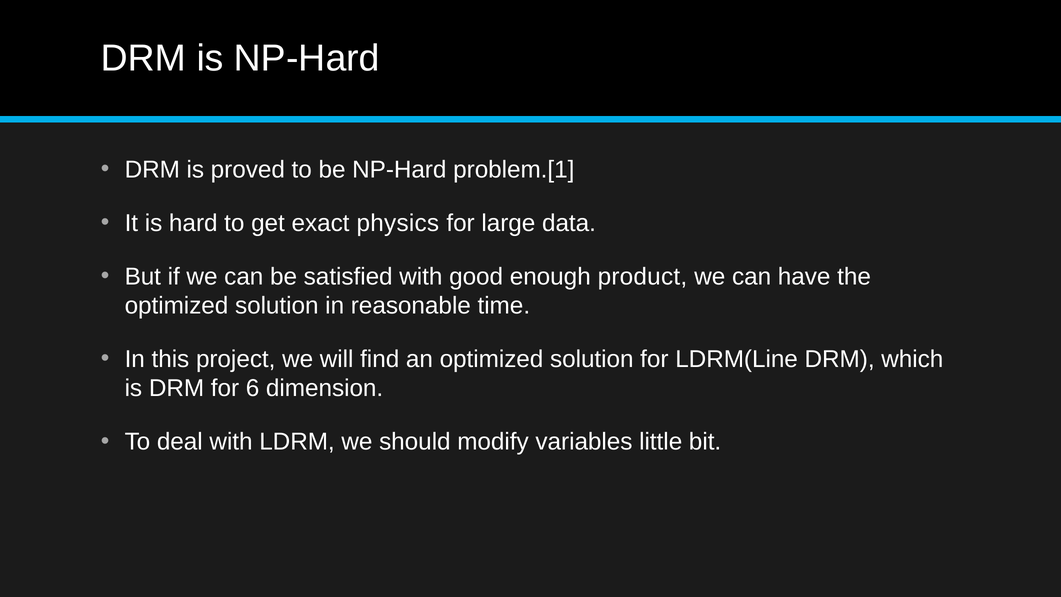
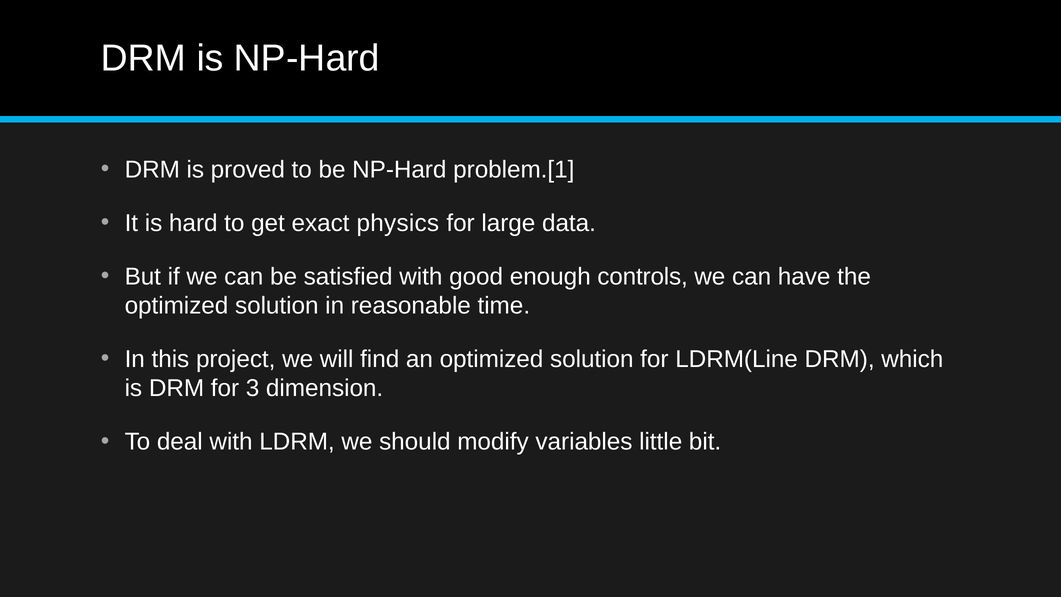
product: product -> controls
6: 6 -> 3
